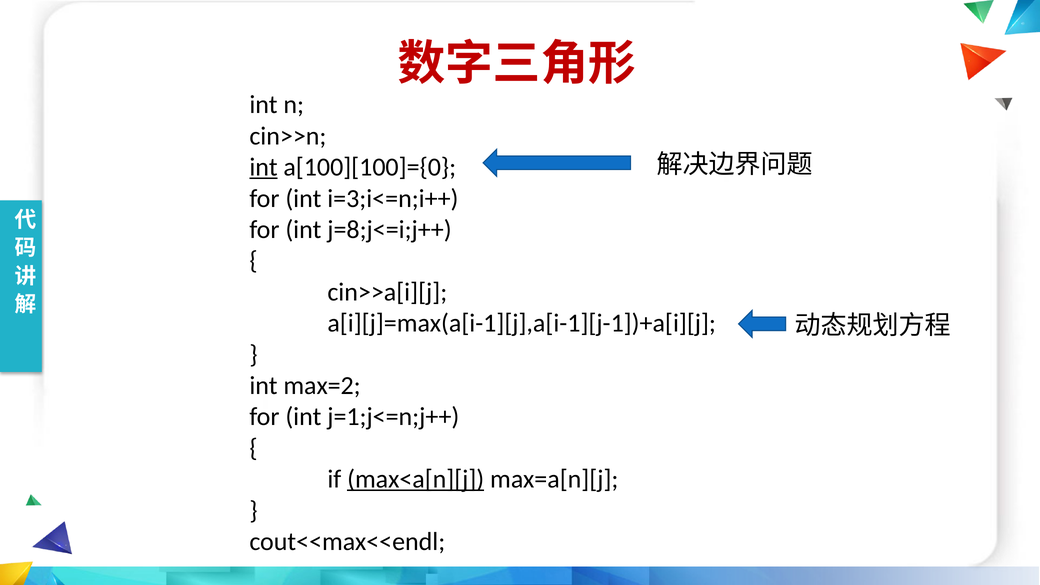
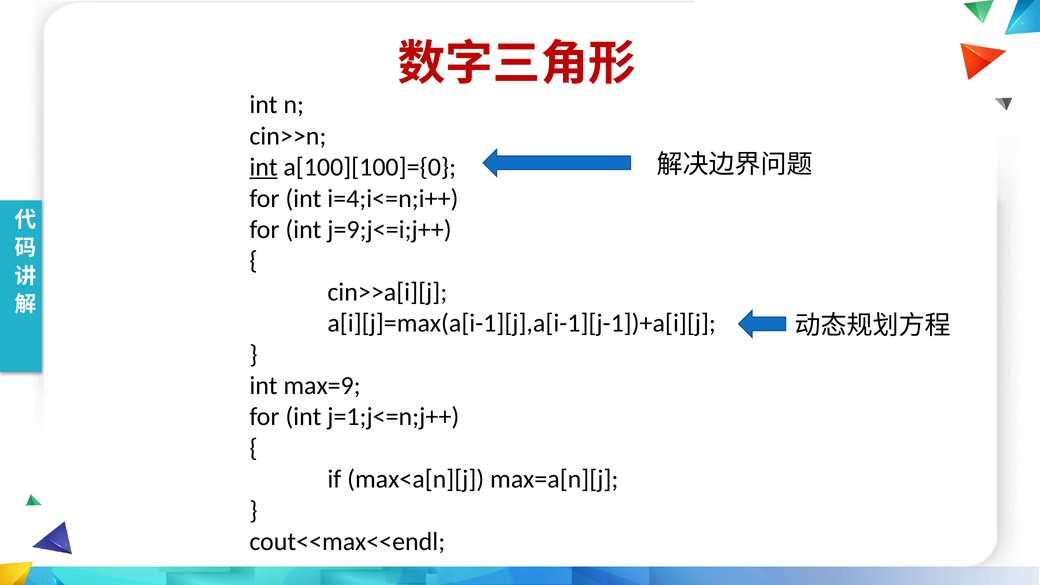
i=3;i<=n;i++: i=3;i<=n;i++ -> i=4;i<=n;i++
j=8;j<=i;j++: j=8;j<=i;j++ -> j=9;j<=i;j++
max=2: max=2 -> max=9
max<a[n][j underline: present -> none
